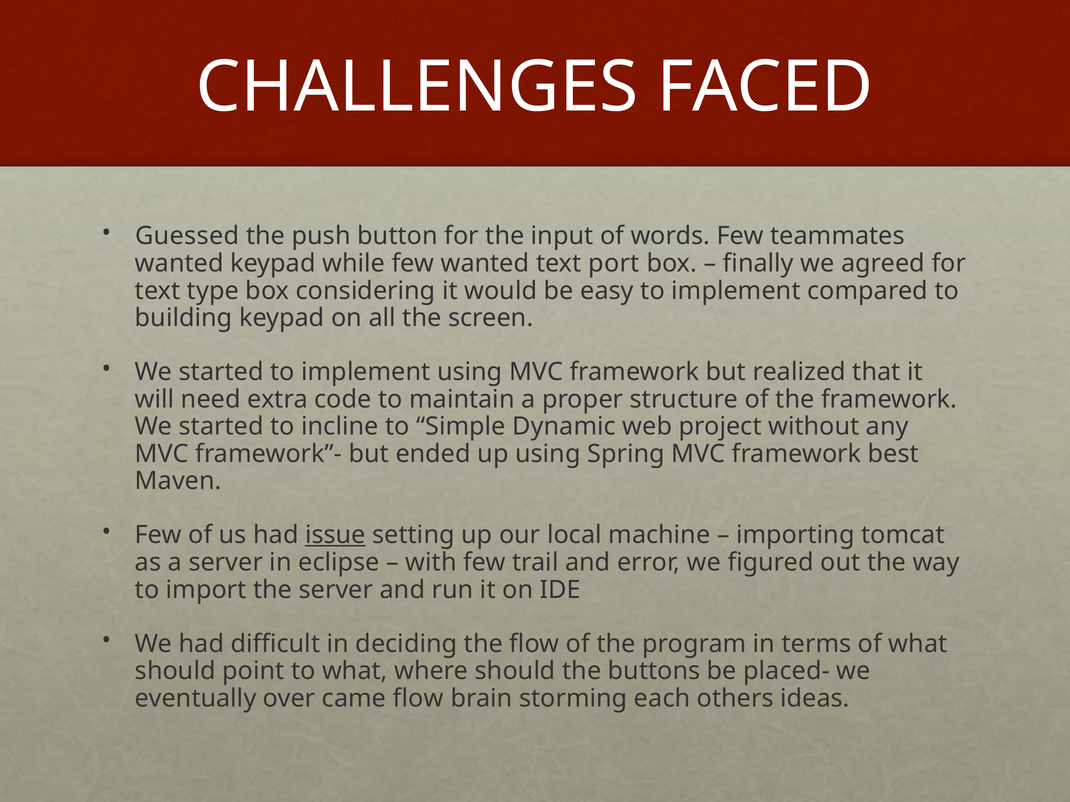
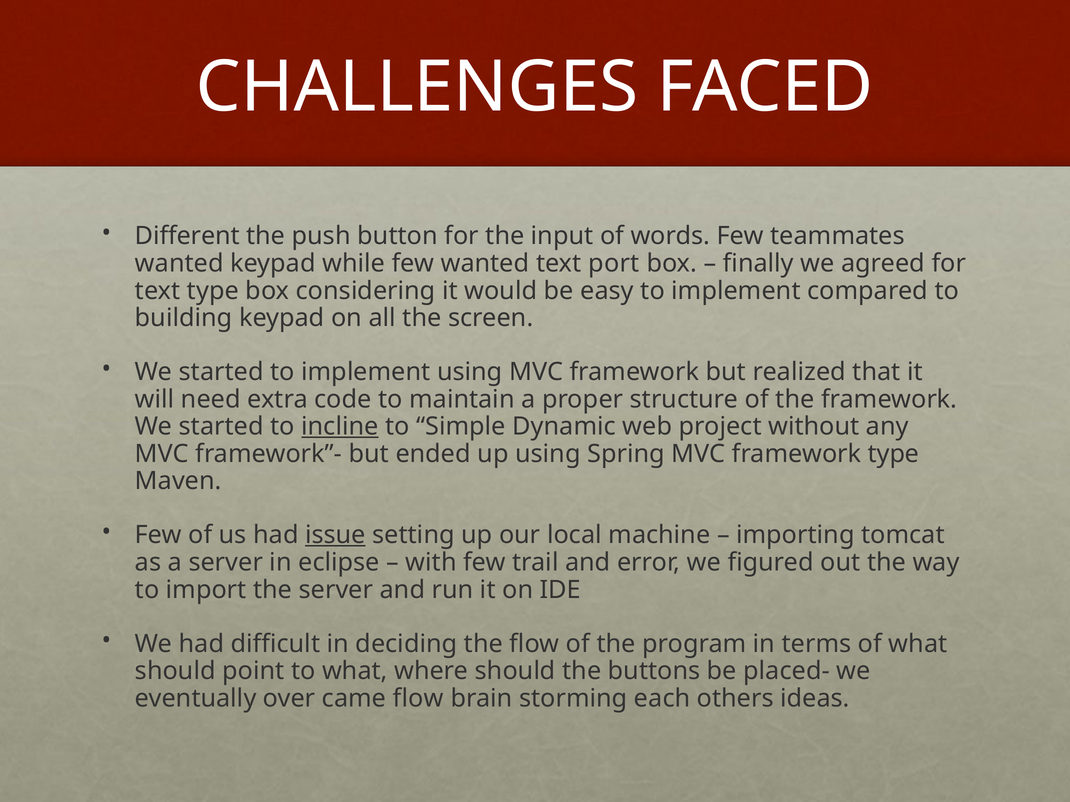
Guessed: Guessed -> Different
incline underline: none -> present
framework best: best -> type
